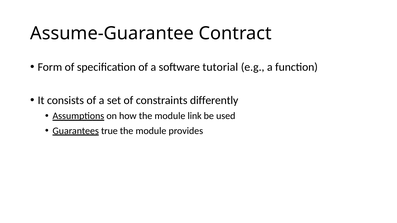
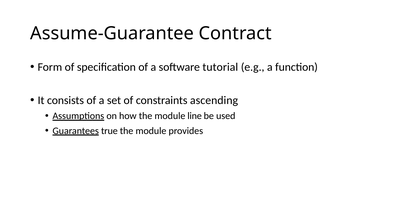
differently: differently -> ascending
link: link -> line
